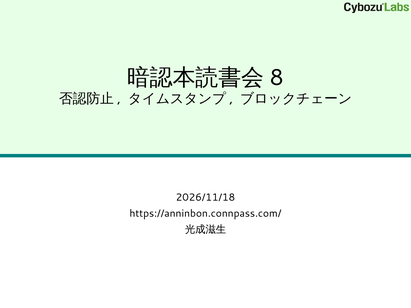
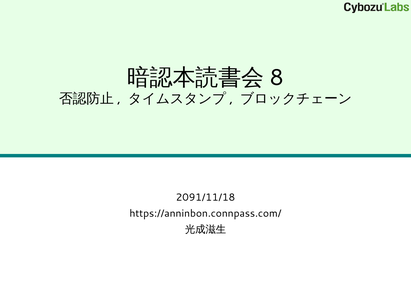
2026/11/18: 2026/11/18 -> 2091/11/18
